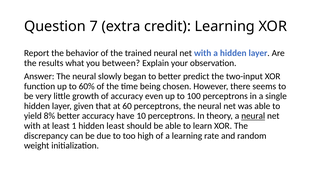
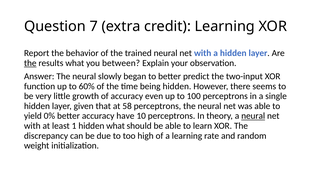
the at (30, 63) underline: none -> present
being chosen: chosen -> hidden
60: 60 -> 58
8%: 8% -> 0%
hidden least: least -> what
